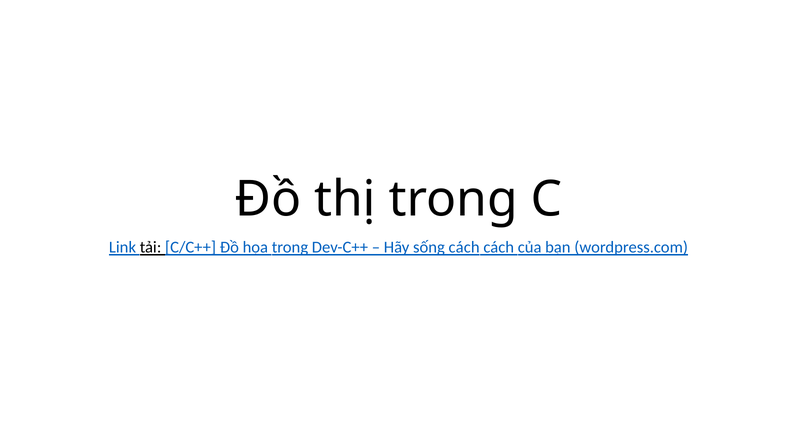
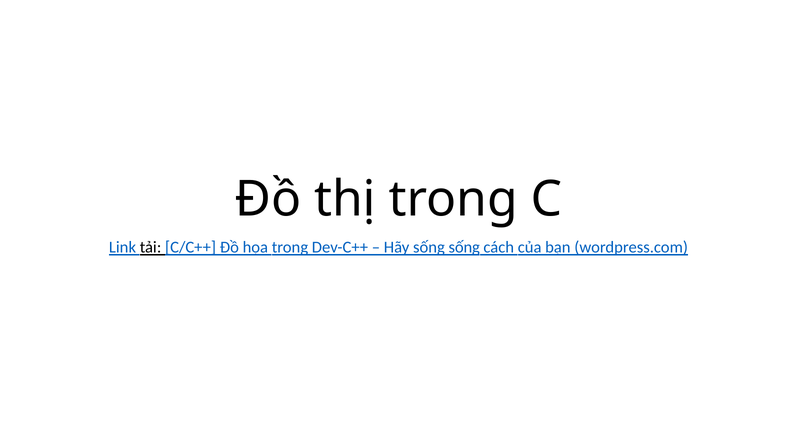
sống cách: cách -> sống
